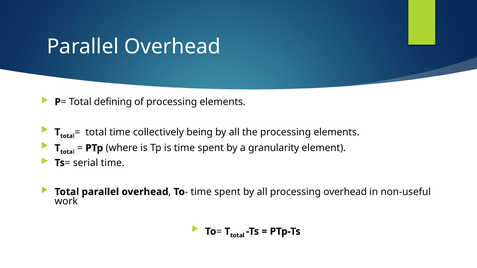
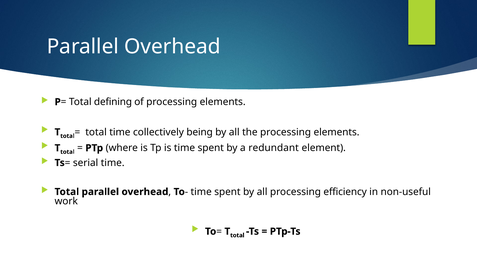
granularity: granularity -> redundant
processing overhead: overhead -> efficiency
